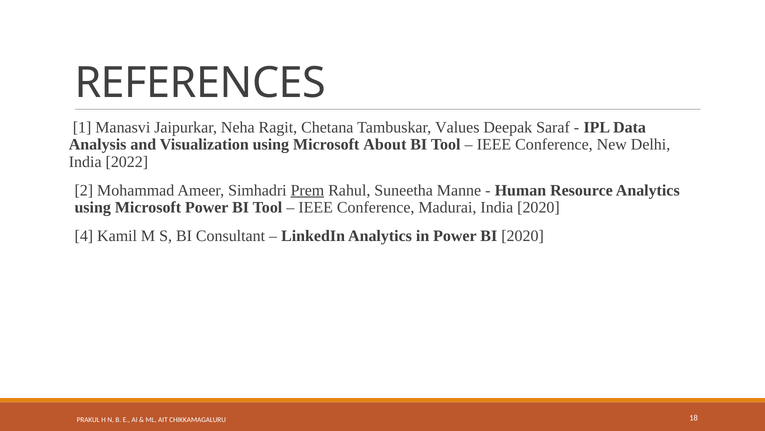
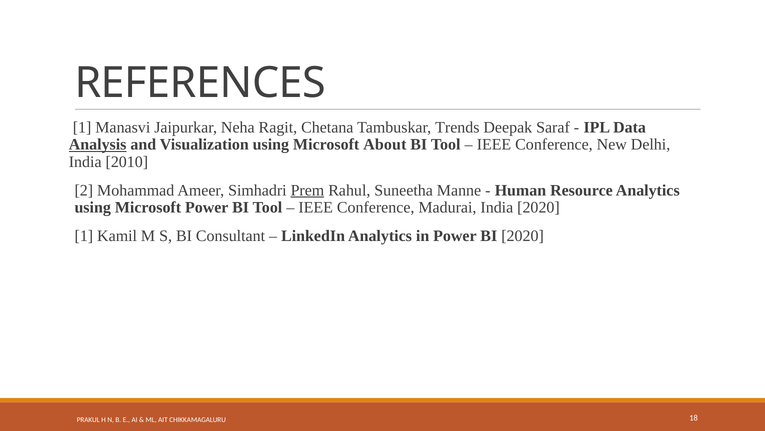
Values: Values -> Trends
Analysis underline: none -> present
2022: 2022 -> 2010
4 at (84, 236): 4 -> 1
